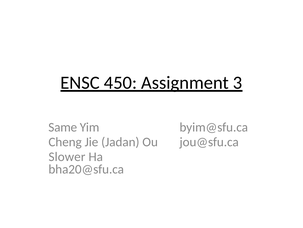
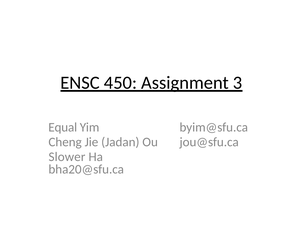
Same: Same -> Equal
